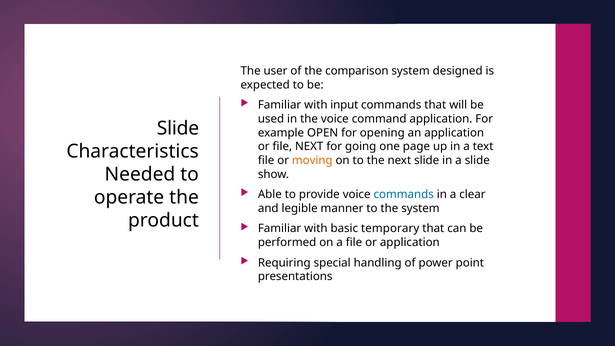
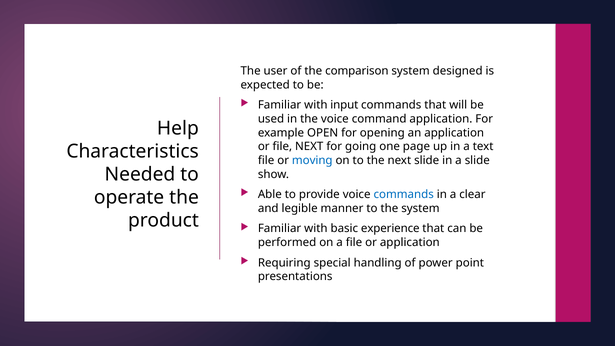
Slide at (178, 128): Slide -> Help
moving colour: orange -> blue
temporary: temporary -> experience
